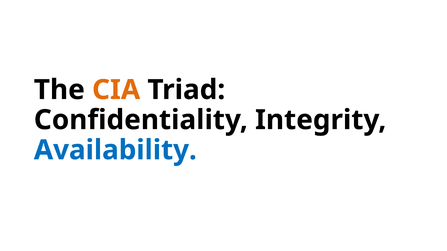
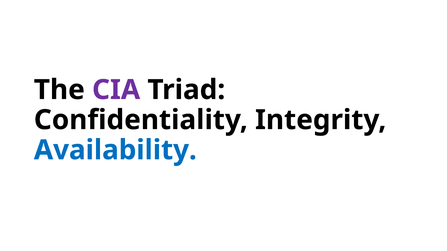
CIA colour: orange -> purple
